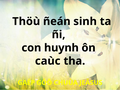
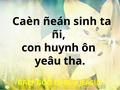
Thöù: Thöù -> Caèn
caùc: caùc -> yeâu
